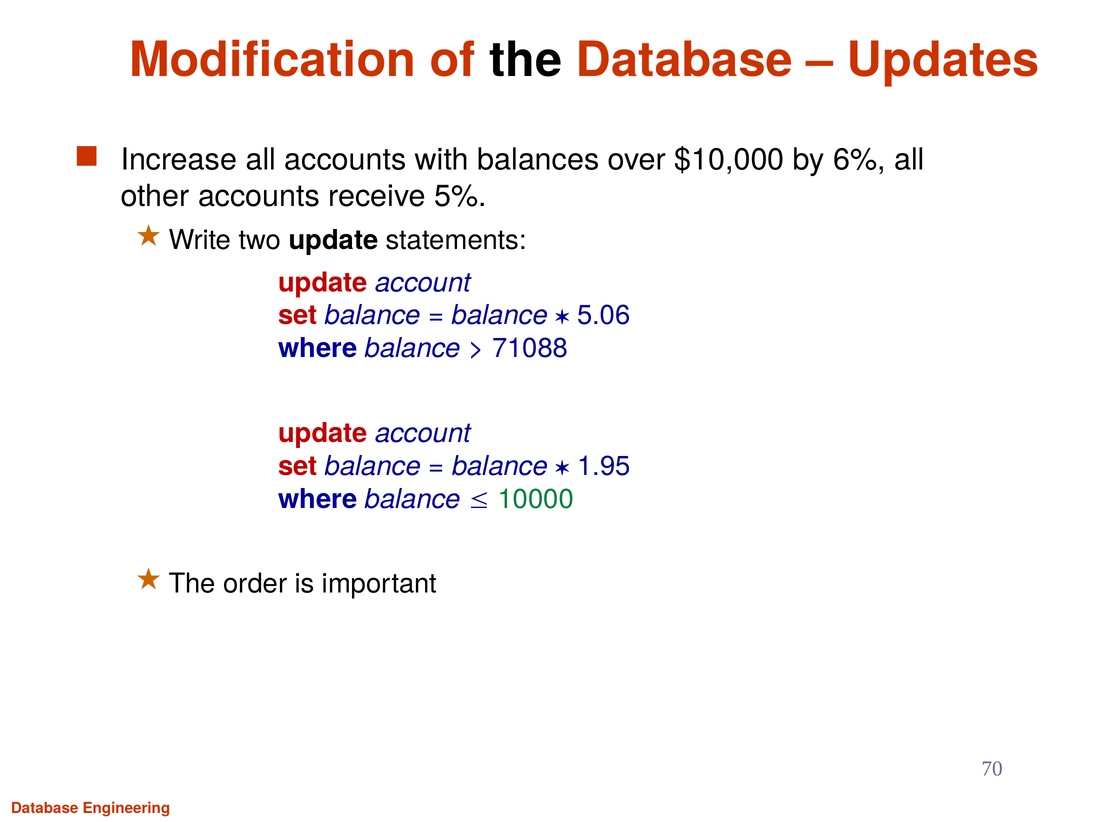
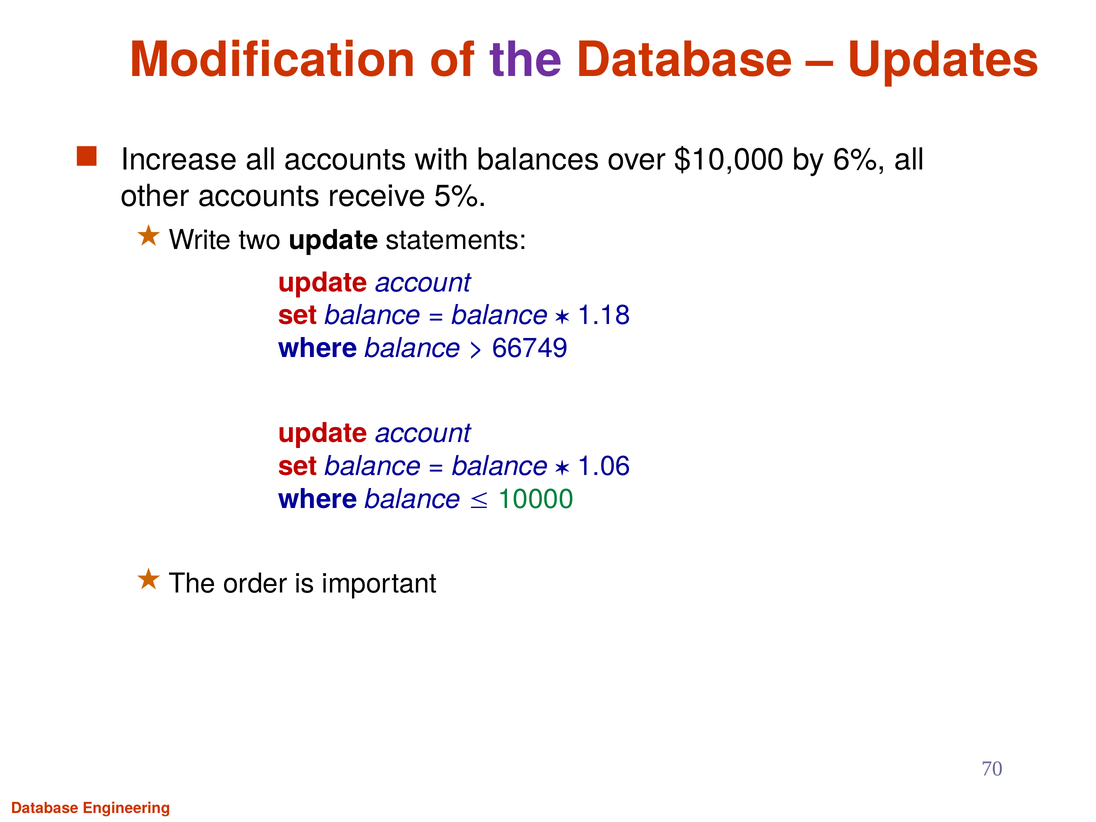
the at (526, 60) colour: black -> purple
5.06: 5.06 -> 1.18
71088: 71088 -> 66749
1.95: 1.95 -> 1.06
